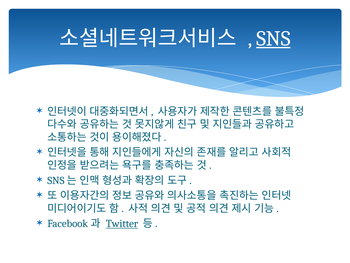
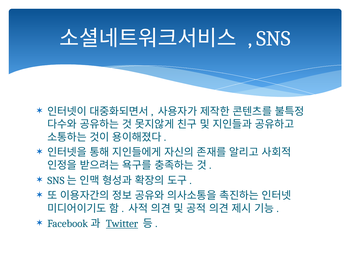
SNS underline: present -> none
